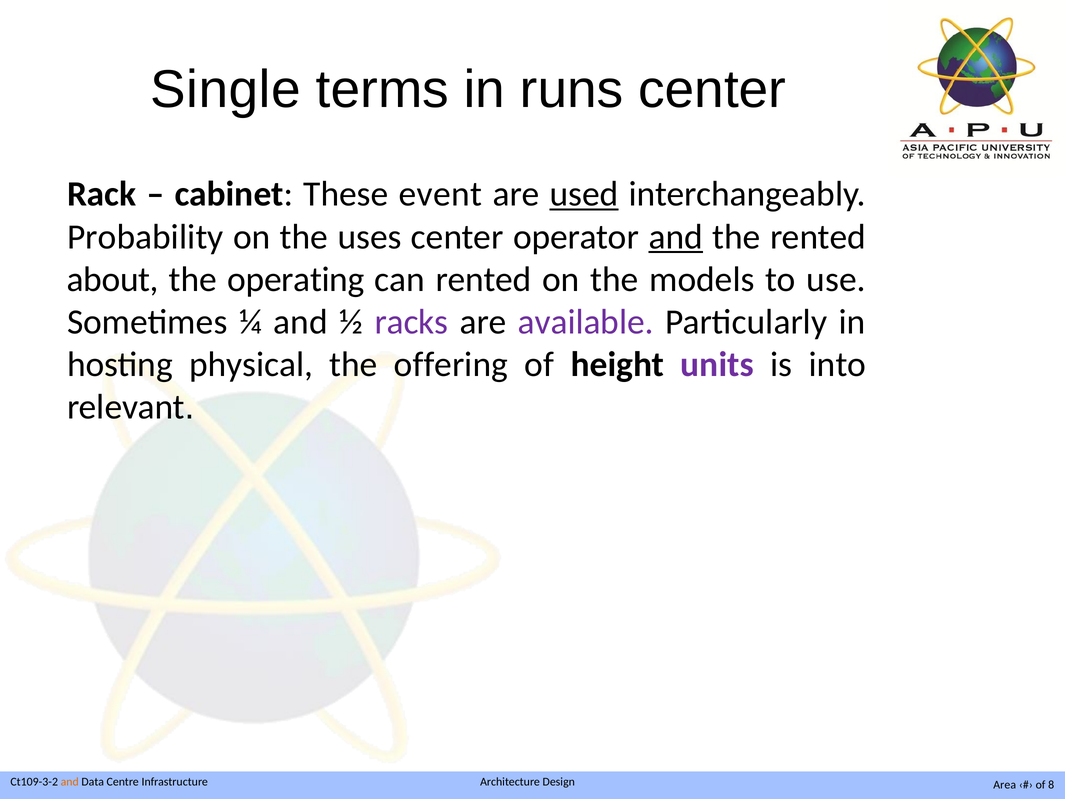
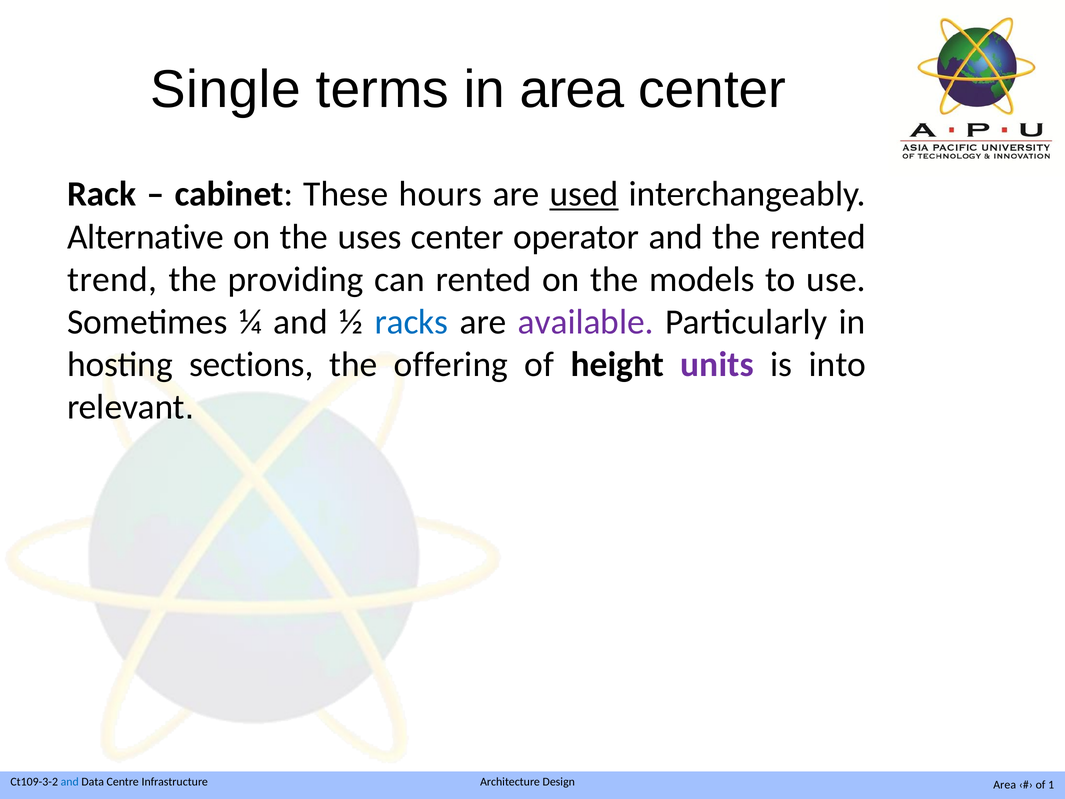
in runs: runs -> area
event: event -> hours
Probability: Probability -> Alternative
and at (676, 237) underline: present -> none
about: about -> trend
operating: operating -> providing
racks colour: purple -> blue
physical: physical -> sections
and at (70, 782) colour: orange -> blue
8: 8 -> 1
